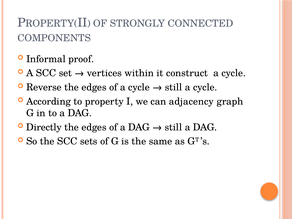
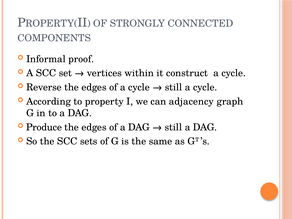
Directly: Directly -> Produce
